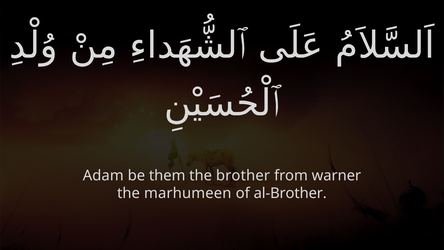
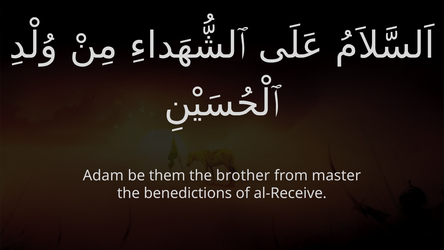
warner: warner -> master
marhumeen: marhumeen -> benedictions
al-Brother: al-Brother -> al-Receive
